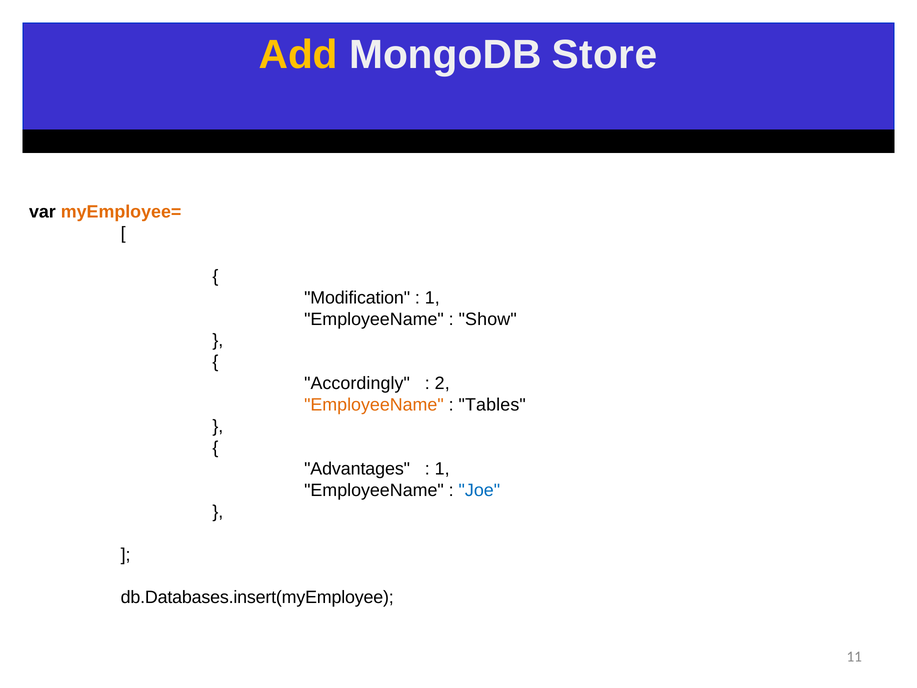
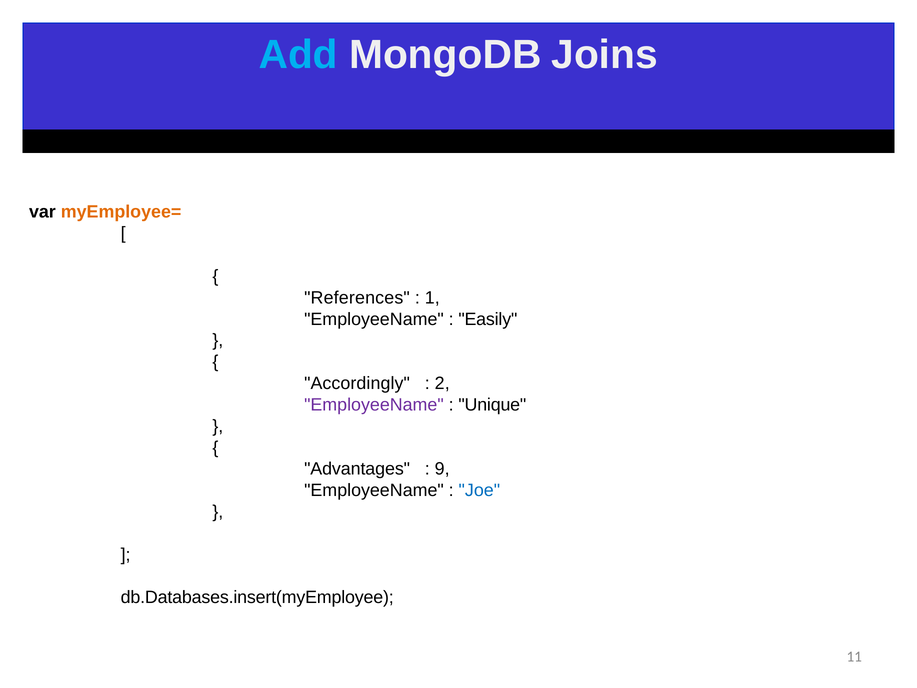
Add colour: yellow -> light blue
Store: Store -> Joins
Modification: Modification -> References
Show: Show -> Easily
EmployeeName at (374, 405) colour: orange -> purple
Tables: Tables -> Unique
1 at (442, 469): 1 -> 9
